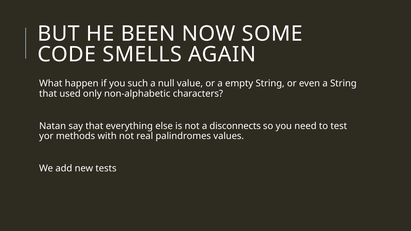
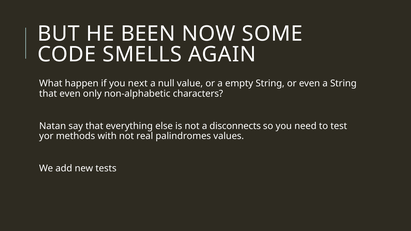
such: such -> next
that used: used -> even
